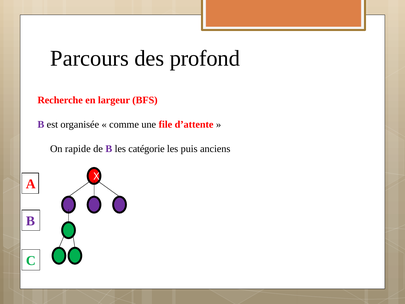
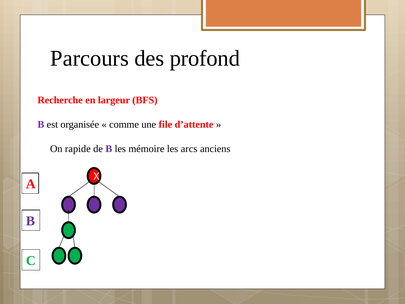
catégorie: catégorie -> mémoire
puis: puis -> arcs
